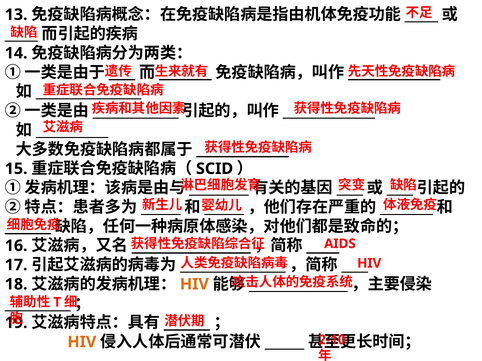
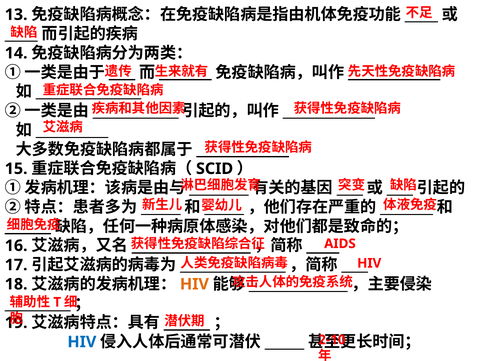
HIV at (82, 342) colour: orange -> blue
